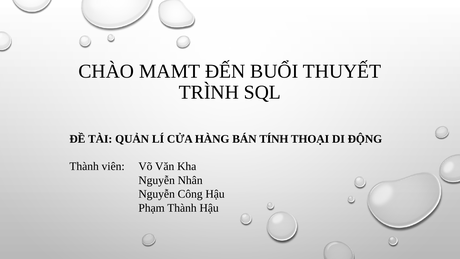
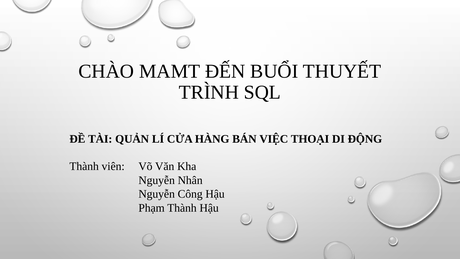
TÍNH: TÍNH -> VIỆC
